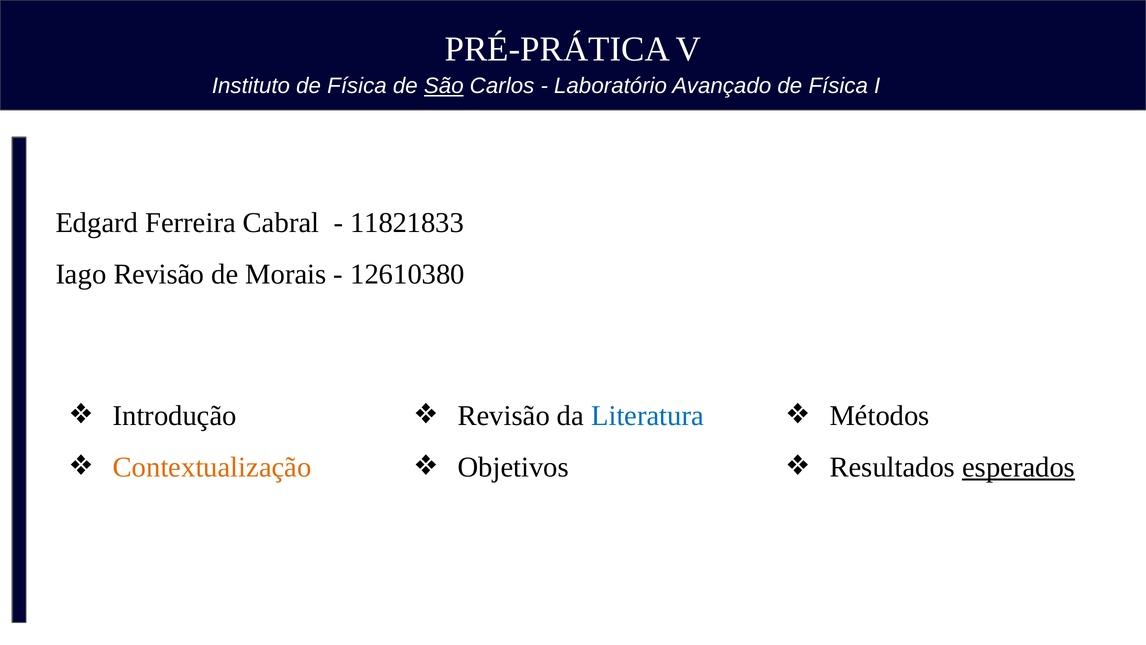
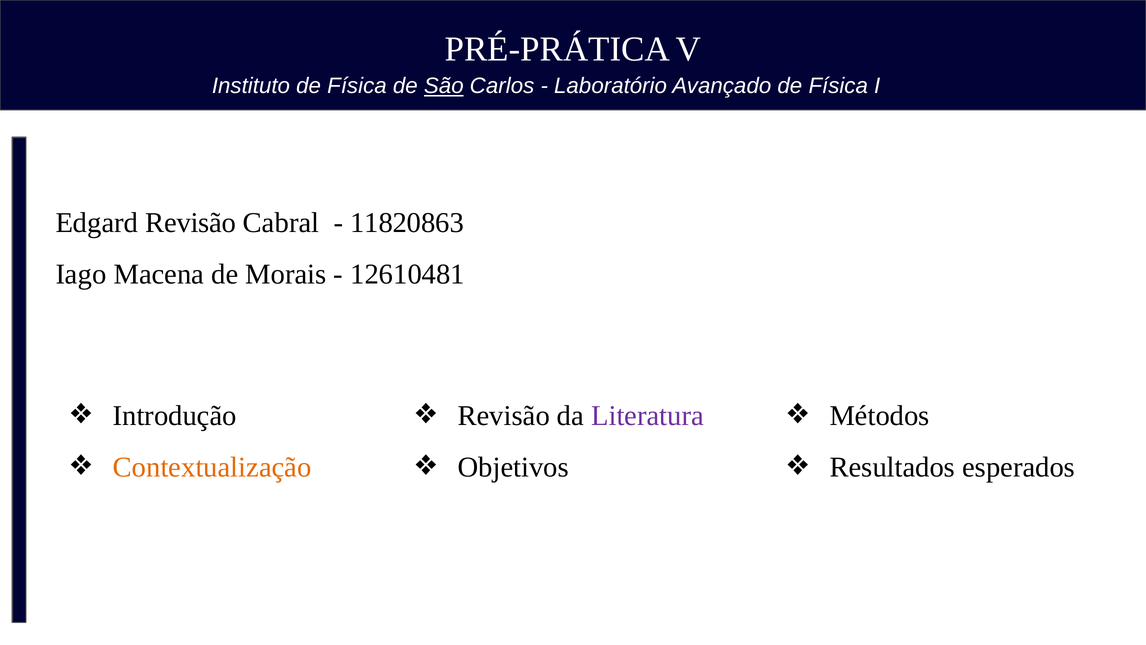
Edgard Ferreira: Ferreira -> Revisão
11821833: 11821833 -> 11820863
Iago Revisão: Revisão -> Macena
12610380: 12610380 -> 12610481
Literatura colour: blue -> purple
esperados underline: present -> none
